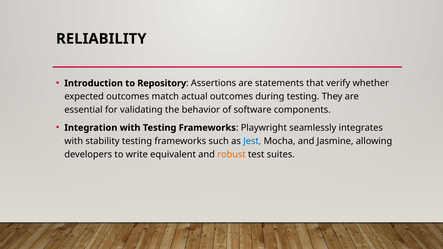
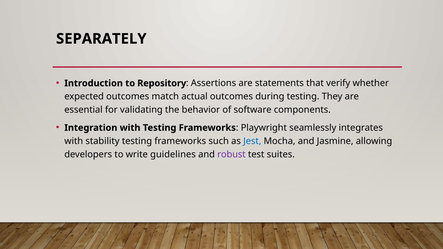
RELIABILITY: RELIABILITY -> SEPARATELY
equivalent: equivalent -> guidelines
robust colour: orange -> purple
